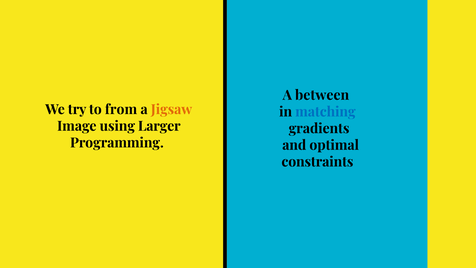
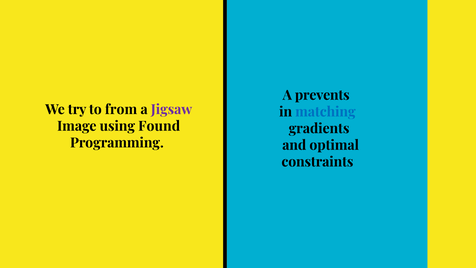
between: between -> prevents
Jigsaw colour: orange -> purple
Larger: Larger -> Found
